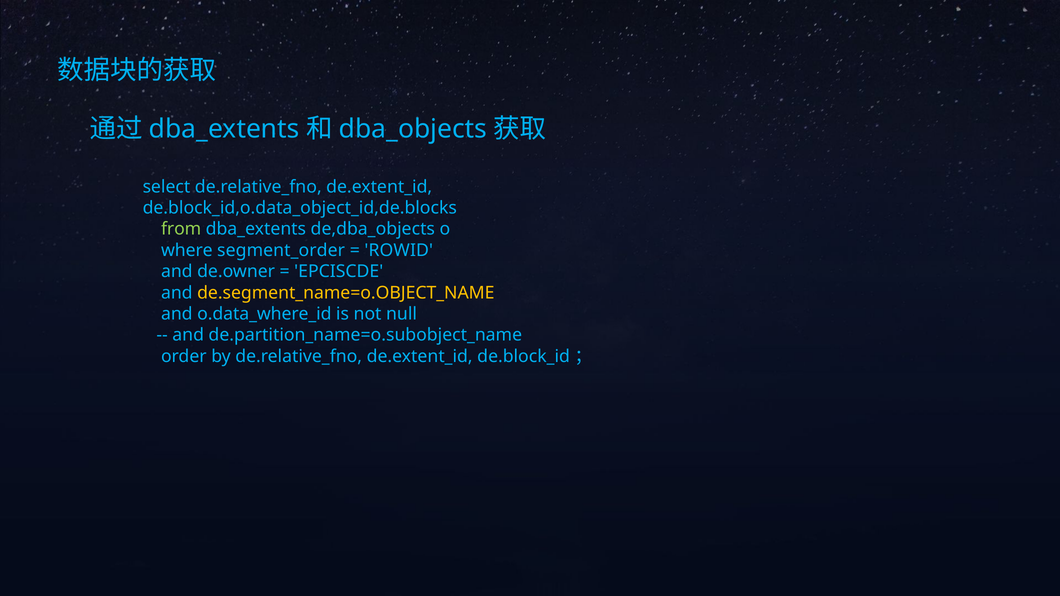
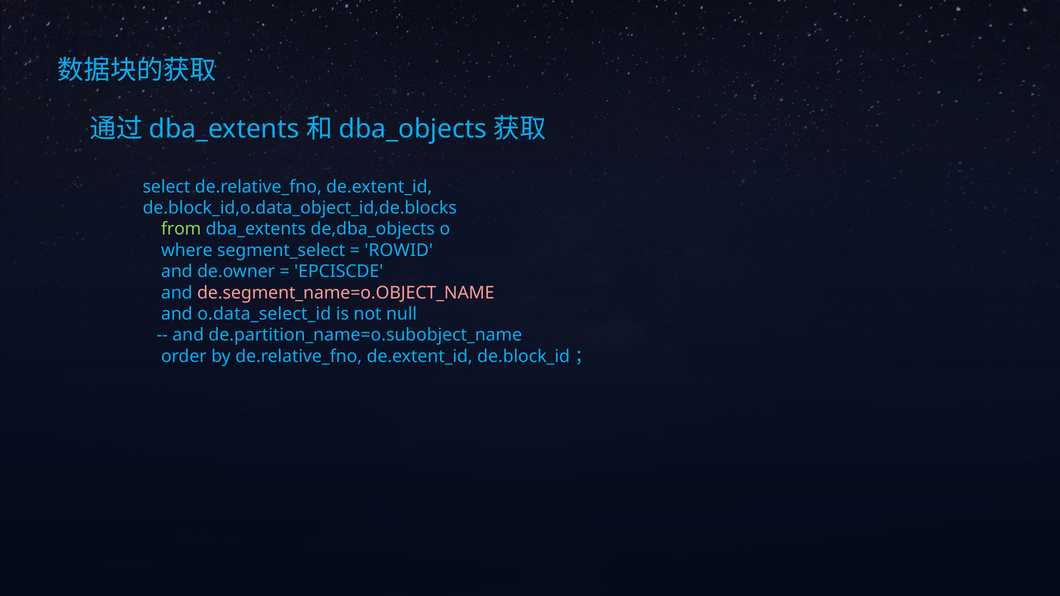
segment_order: segment_order -> segment_select
de.segment_name=o.OBJECT_NAME colour: yellow -> pink
o.data_where_id: o.data_where_id -> o.data_select_id
